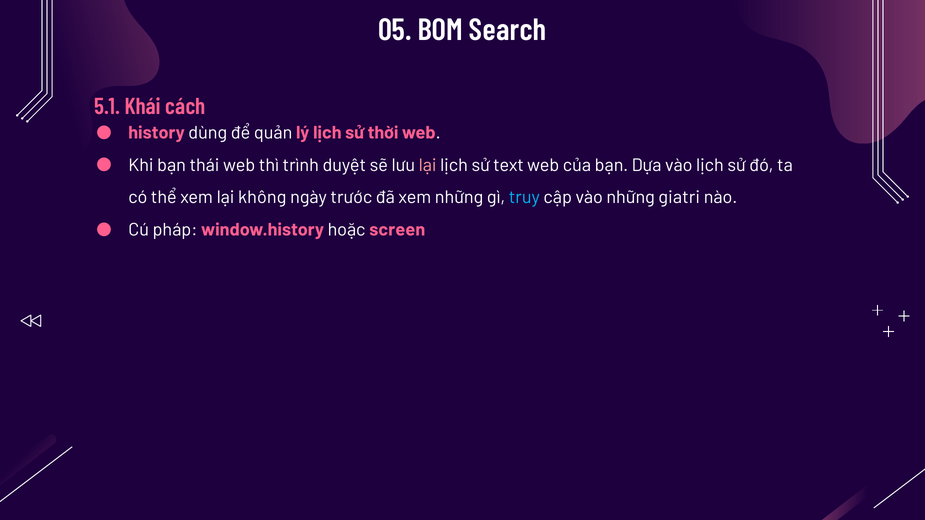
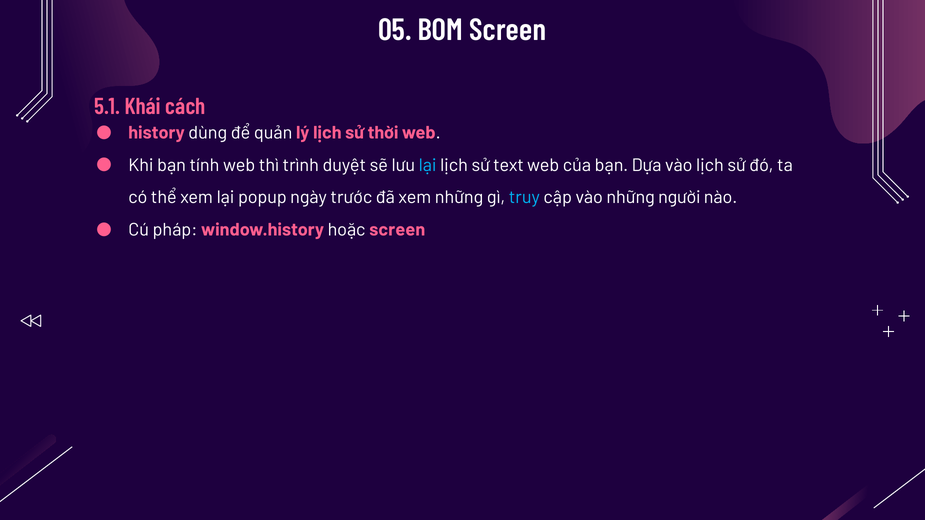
BOM Search: Search -> Screen
thái: thái -> tính
lại at (428, 165) colour: pink -> light blue
không: không -> popup
giatri: giatri -> người
